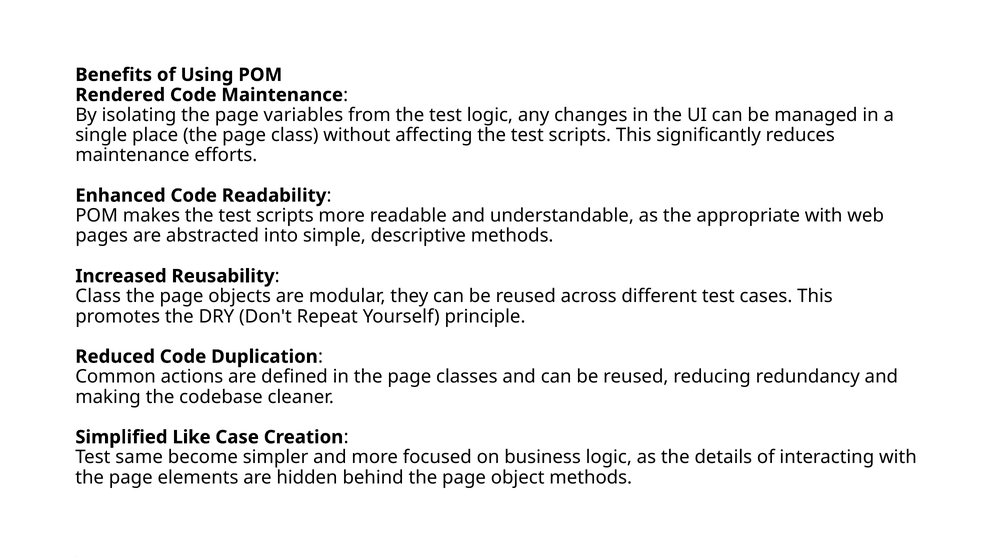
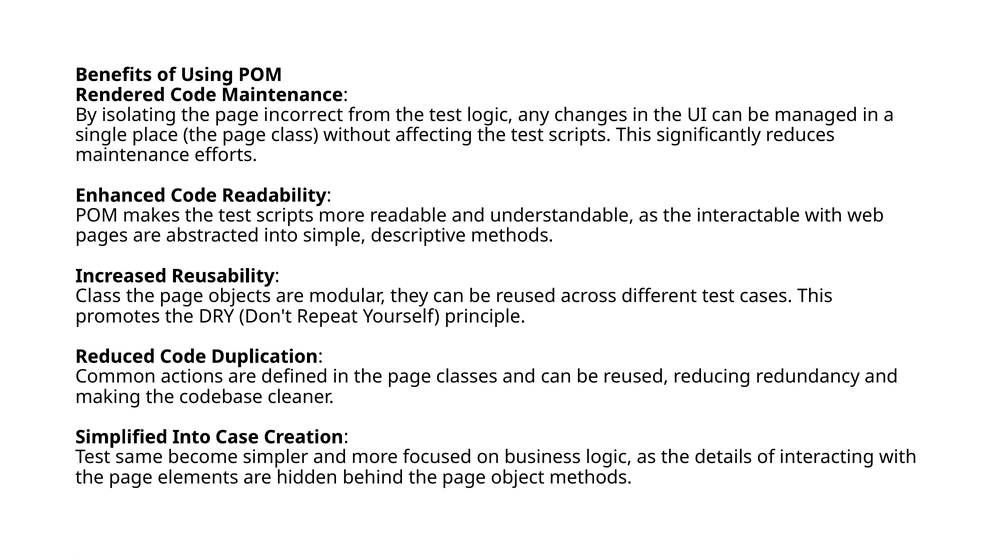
variables: variables -> incorrect
appropriate: appropriate -> interactable
Simplified Like: Like -> Into
